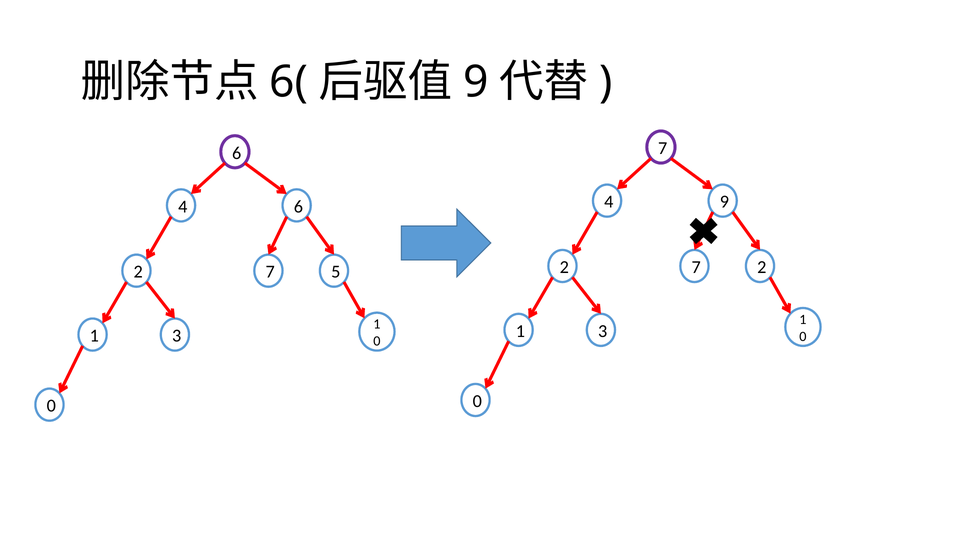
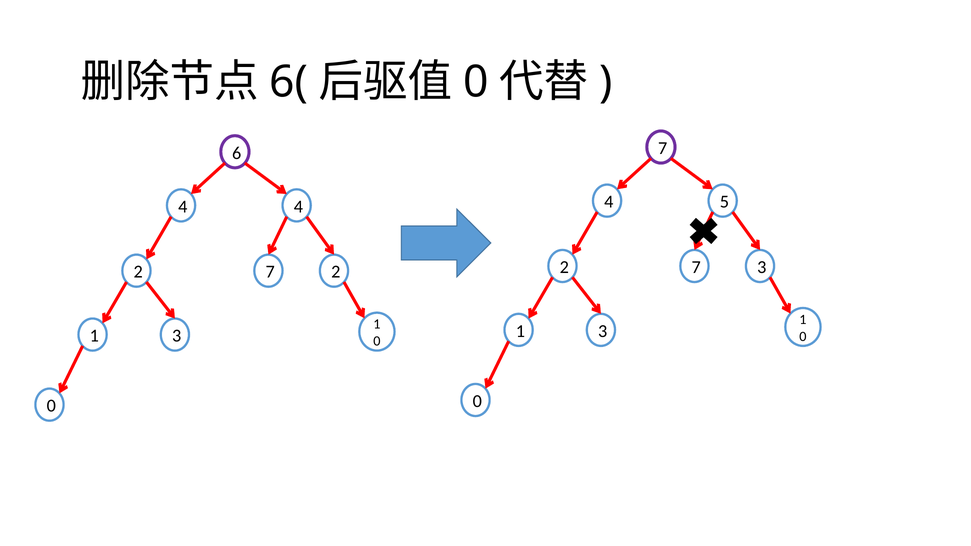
9 at (476, 82): 9 -> 0
4 9: 9 -> 5
4 6: 6 -> 4
7 2: 2 -> 3
7 5: 5 -> 2
